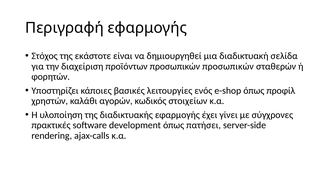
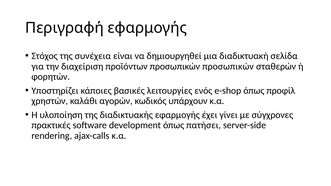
εκάστοτε: εκάστοτε -> συνέχεια
στοιχείων: στοιχείων -> υπάρχουν
